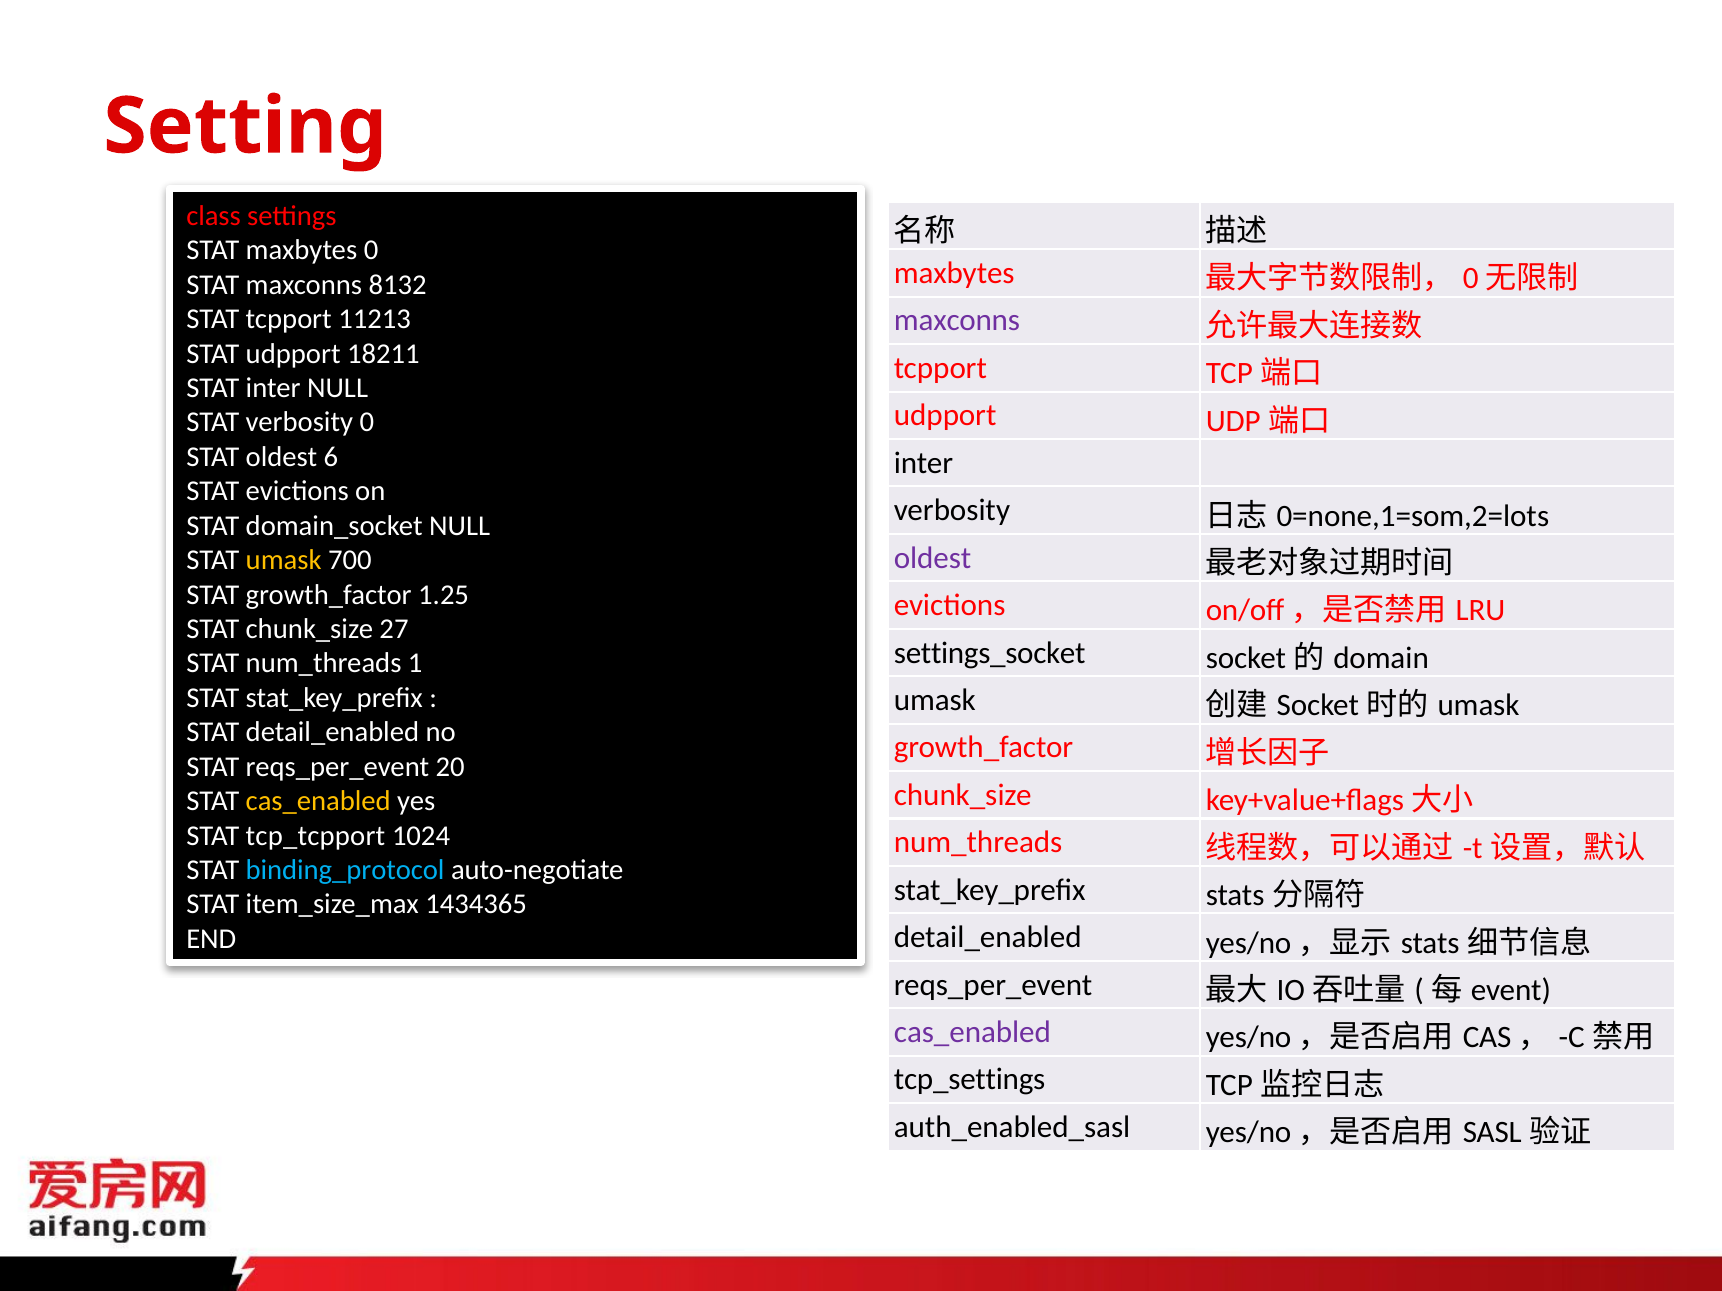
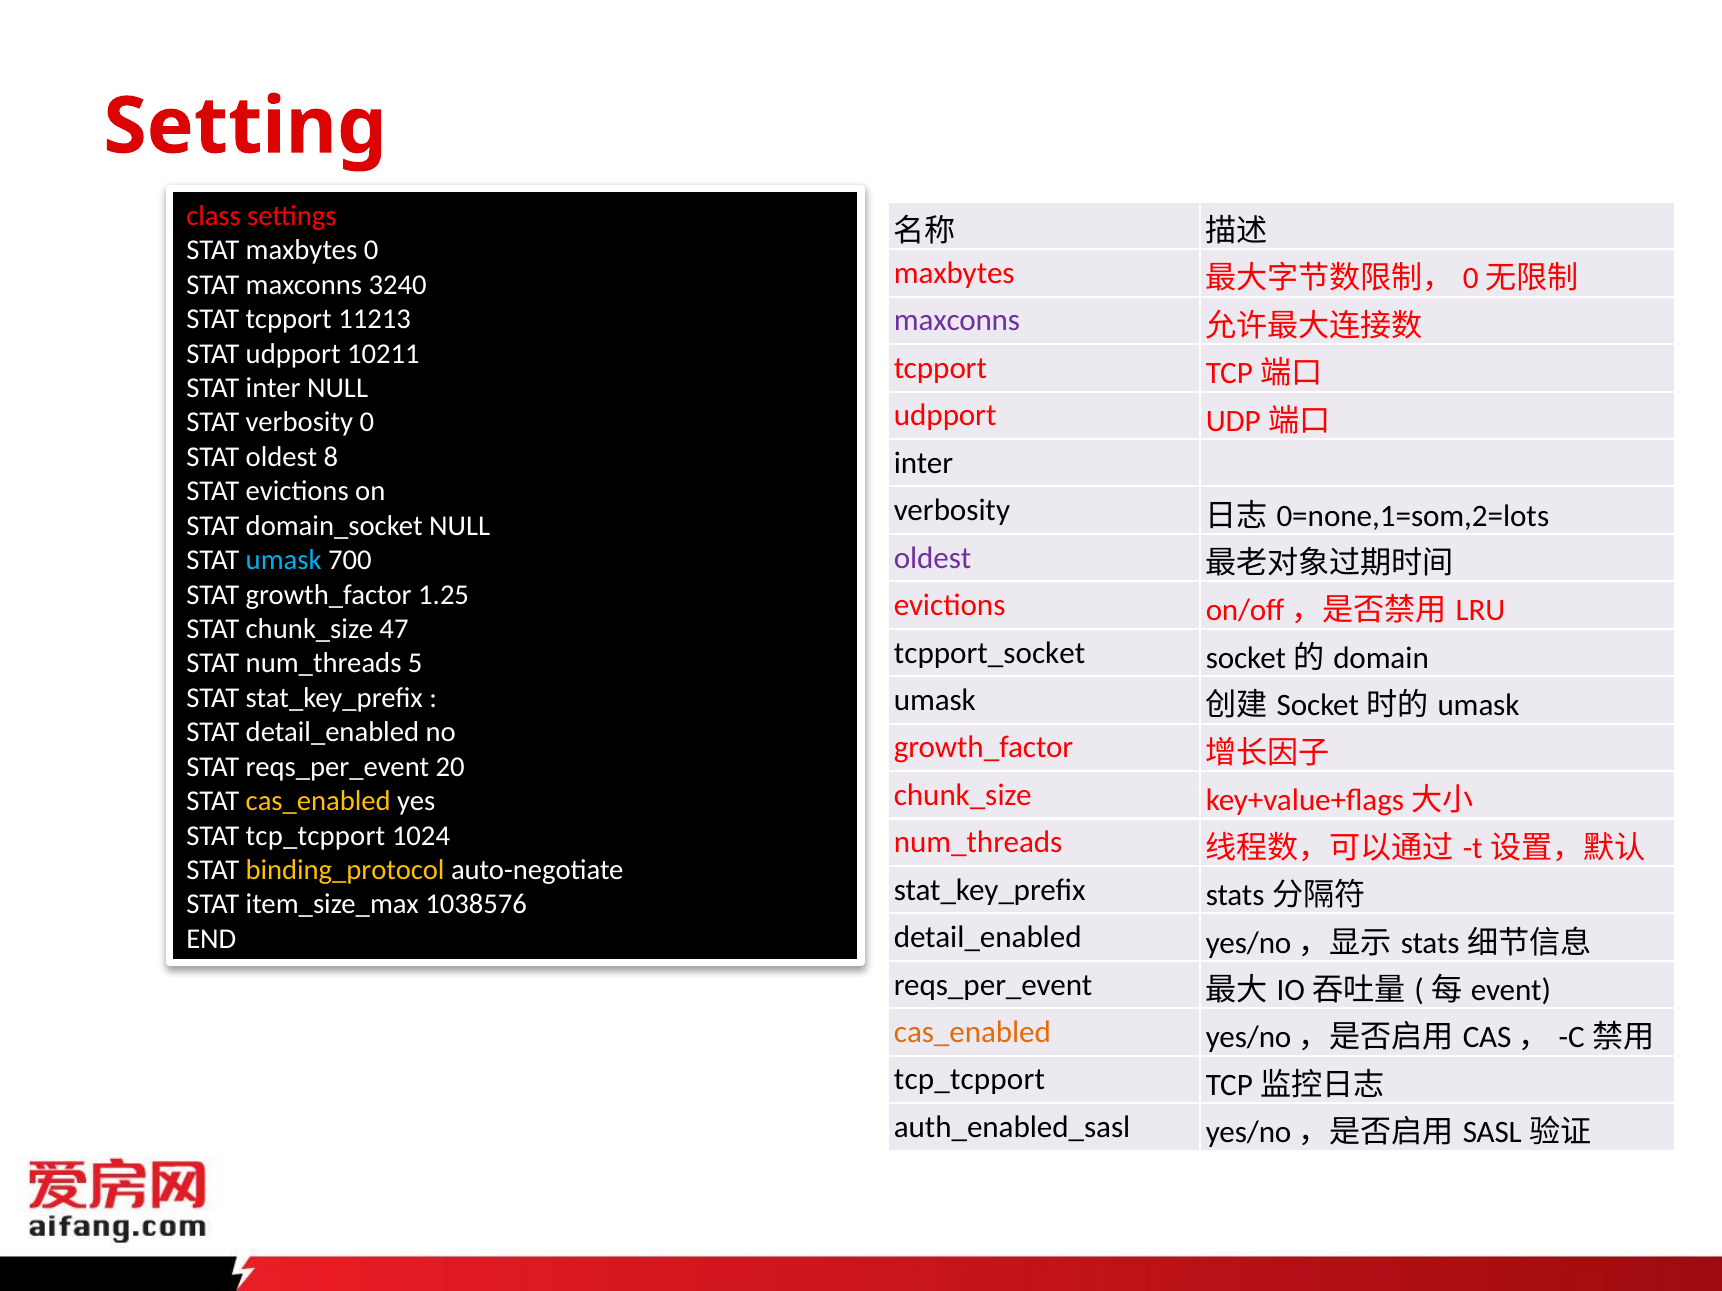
8132: 8132 -> 3240
18211: 18211 -> 10211
6: 6 -> 8
umask at (284, 560) colour: yellow -> light blue
27: 27 -> 47
settings_socket: settings_socket -> tcpport_socket
1: 1 -> 5
binding_protocol colour: light blue -> yellow
1434365: 1434365 -> 1038576
cas_enabled at (972, 1033) colour: purple -> orange
tcp_settings at (970, 1080): tcp_settings -> tcp_tcpport
